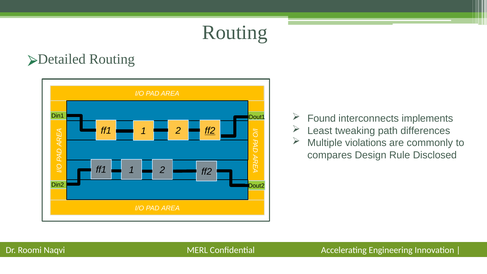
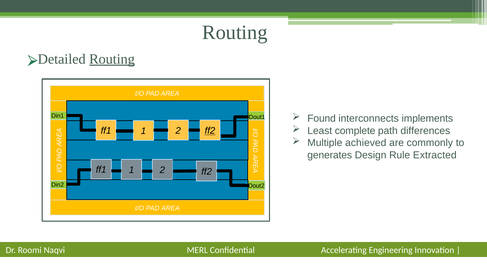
Routing at (112, 59) underline: none -> present
tweaking: tweaking -> complete
violations: violations -> achieved
compares: compares -> generates
Disclosed: Disclosed -> Extracted
